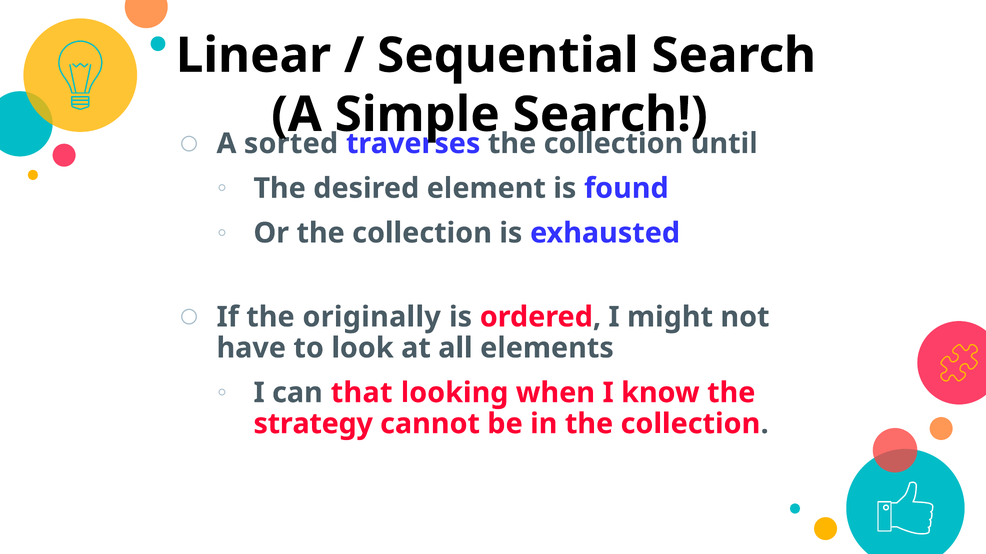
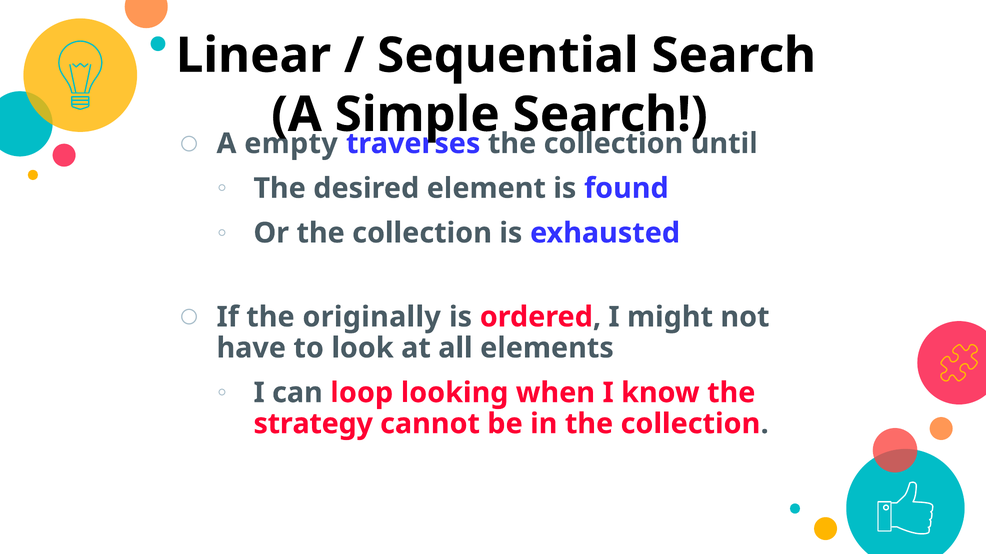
sorted: sorted -> empty
that: that -> loop
